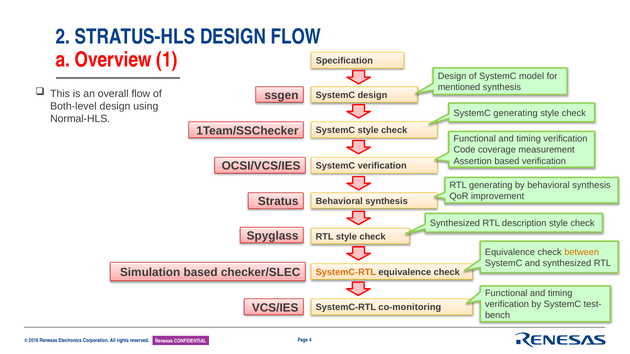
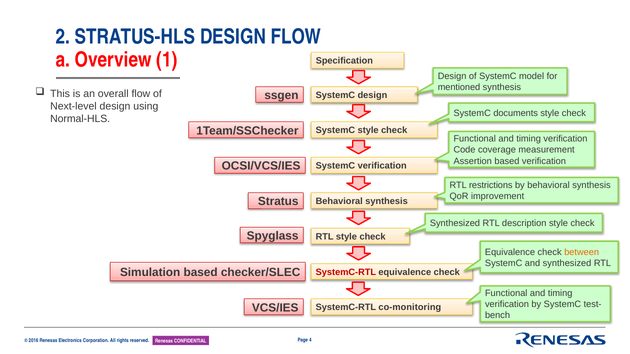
Both-level: Both-level -> Next-level
SystemC generating: generating -> documents
RTL generating: generating -> restrictions
SystemC-RTL at (346, 272) colour: orange -> red
